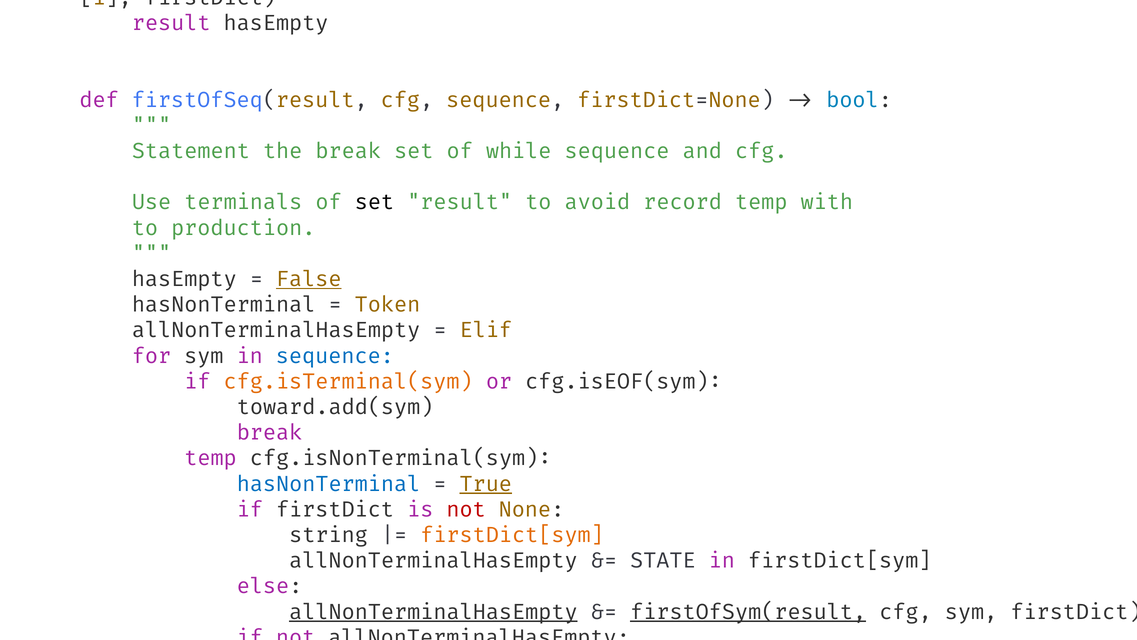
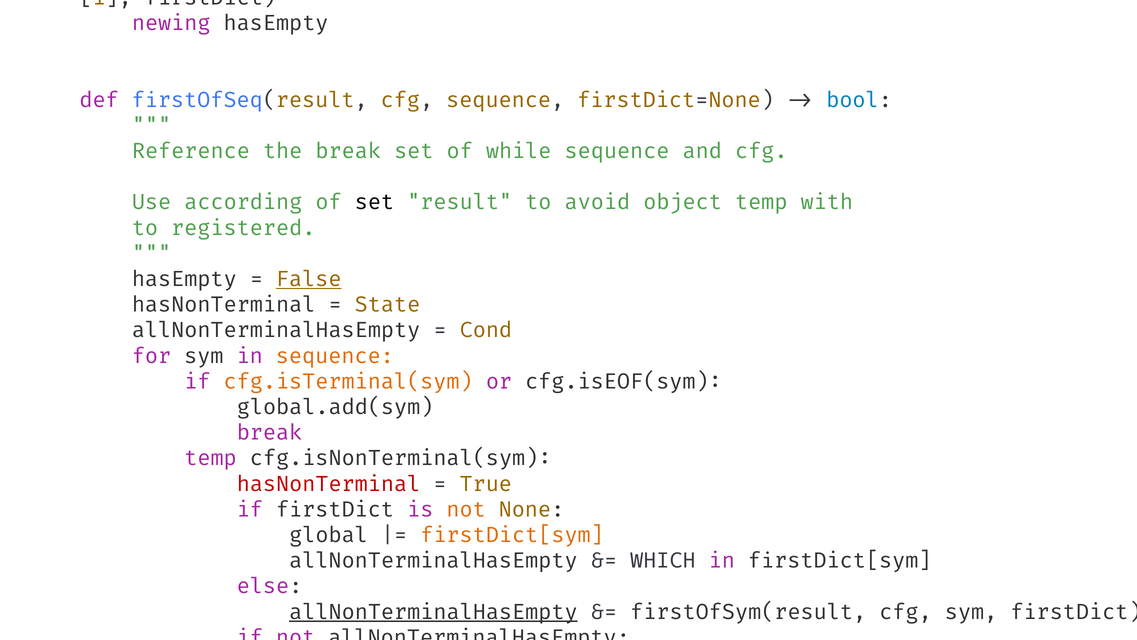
result at (171, 23): result -> newing
Statement at (191, 151): Statement -> Reference
terminals: terminals -> according
record: record -> object
production: production -> registered
Token: Token -> State
Elif at (486, 330): Elif -> Cond
sequence at (335, 356) colour: blue -> orange
toward.add(sym: toward.add(sym -> global.add(sym
hasNonTerminal at (329, 484) colour: blue -> red
True at (486, 484) underline: present -> none
not at (466, 509) colour: red -> orange
string: string -> global
STATE: STATE -> WHICH
firstOfSym(result at (748, 612) underline: present -> none
